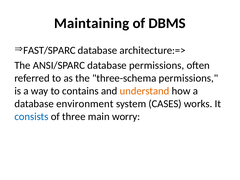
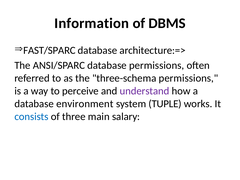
Maintaining: Maintaining -> Information
contains: contains -> perceive
understand colour: orange -> purple
CASES: CASES -> TUPLE
worry: worry -> salary
